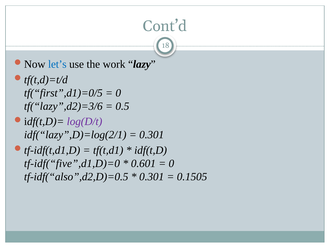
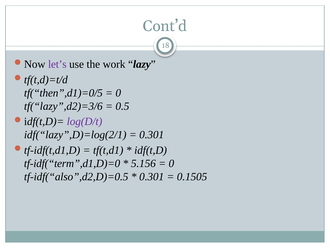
let’s colour: blue -> purple
tf(“first”,d1)=0/5: tf(“first”,d1)=0/5 -> tf(“then”,d1)=0/5
tf-idf(“five”,d1,D)=0: tf-idf(“five”,d1,D)=0 -> tf-idf(“term”,d1,D)=0
0.601: 0.601 -> 5.156
